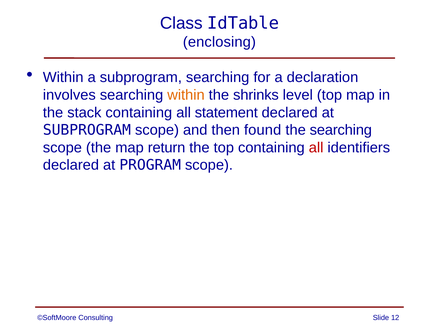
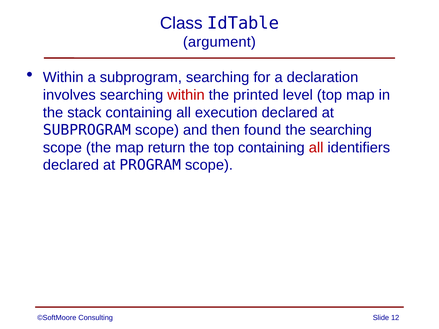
enclosing: enclosing -> argument
within at (186, 95) colour: orange -> red
shrinks: shrinks -> printed
statement: statement -> execution
